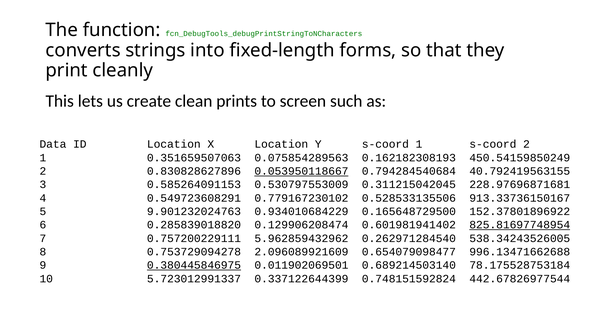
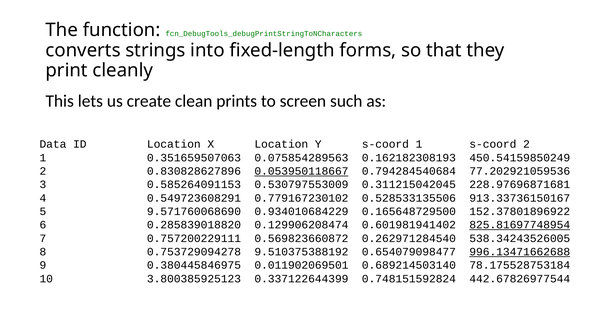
40.792419563155: 40.792419563155 -> 77.202921059536
9.901232024763: 9.901232024763 -> 9.571760068690
5.962859432962: 5.962859432962 -> 0.569823660872
2.096089921609: 2.096089921609 -> 9.510375388192
996.13471662688 underline: none -> present
0.380445846975 underline: present -> none
5.723012991337: 5.723012991337 -> 3.800385925123
